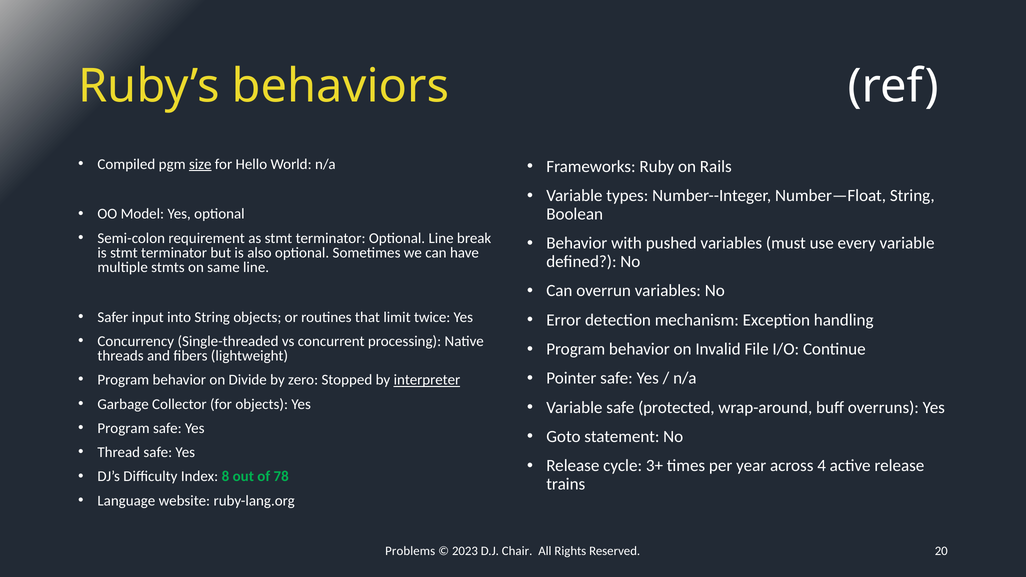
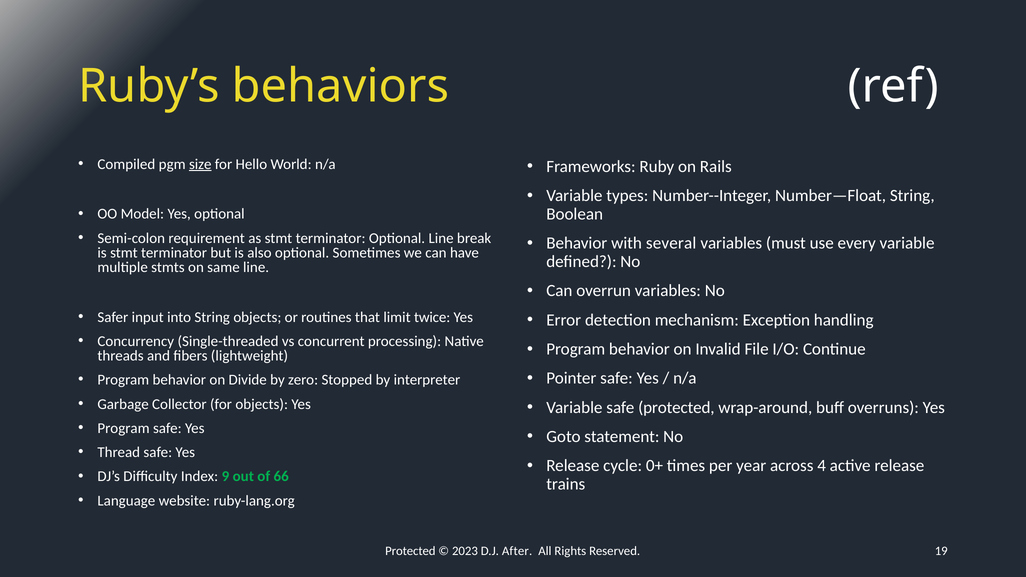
pushed: pushed -> several
interpreter underline: present -> none
3+: 3+ -> 0+
8: 8 -> 9
78: 78 -> 66
Problems at (410, 551): Problems -> Protected
Chair: Chair -> After
20: 20 -> 19
